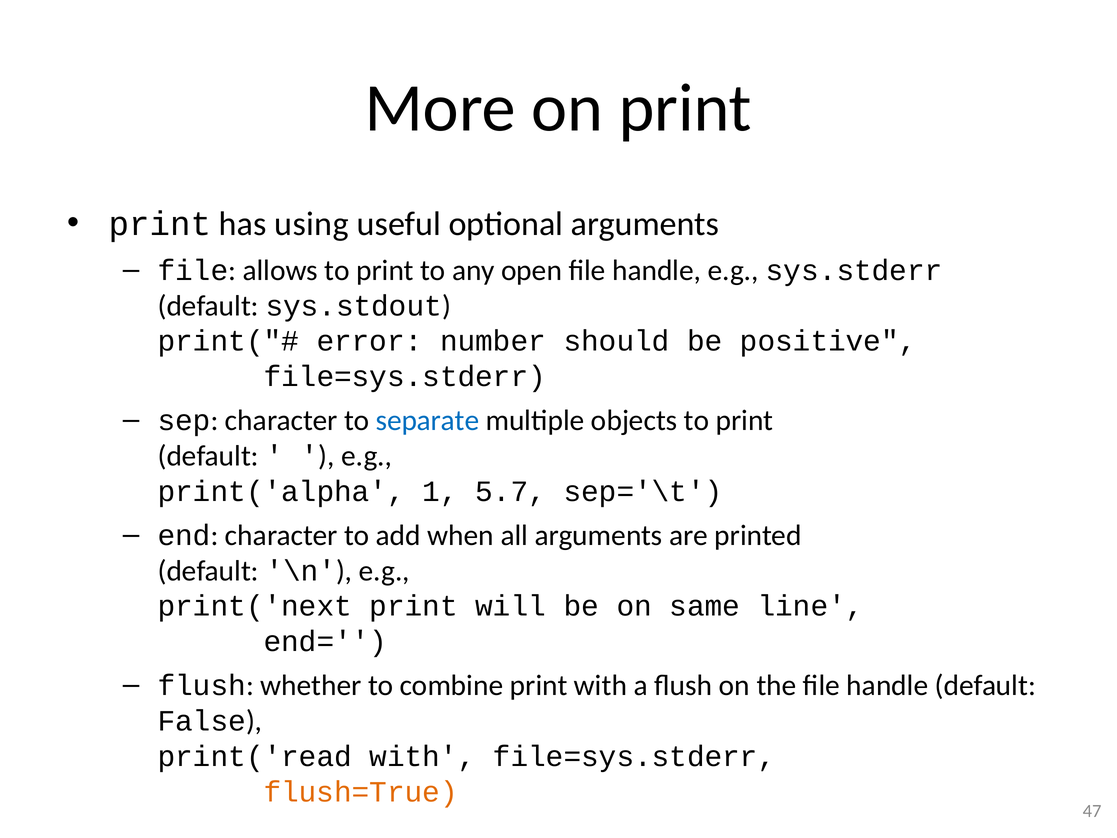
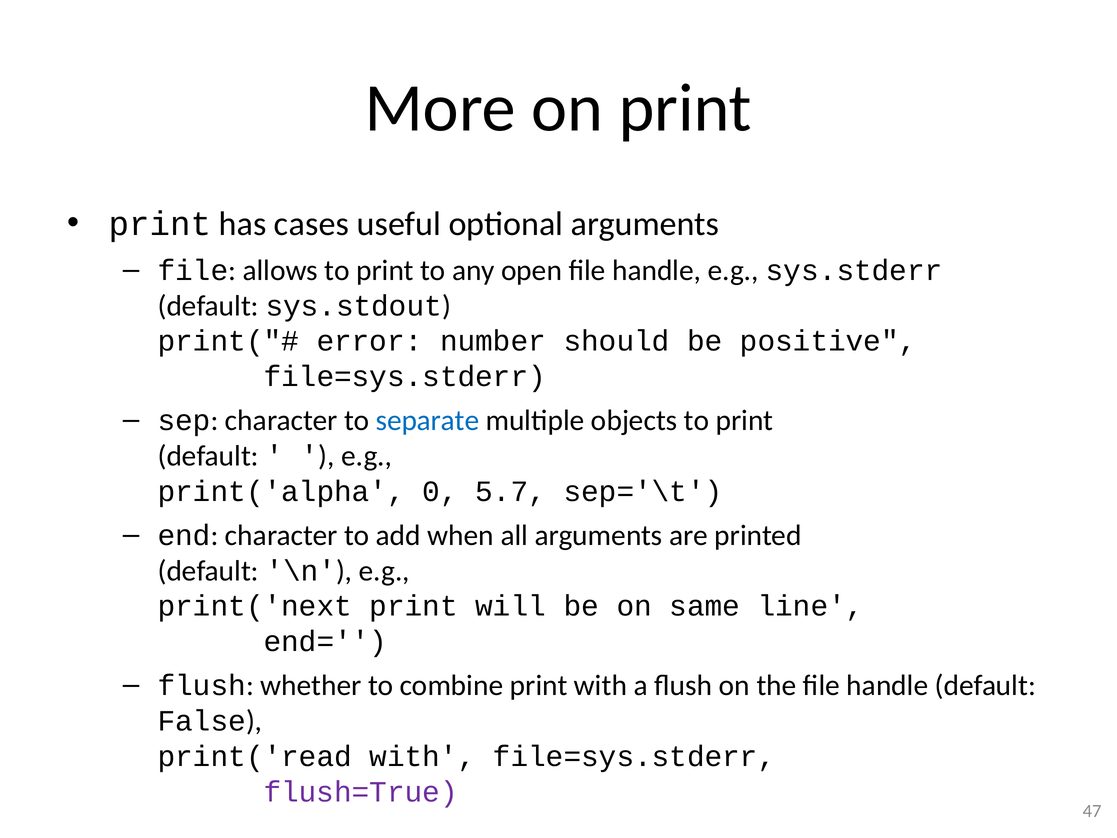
using: using -> cases
1: 1 -> 0
flush=True colour: orange -> purple
